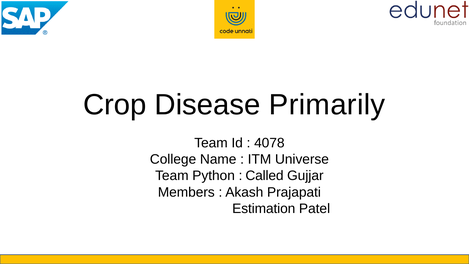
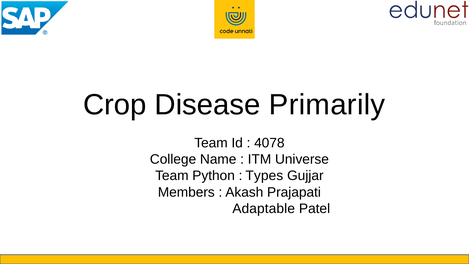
Called: Called -> Types
Estimation: Estimation -> Adaptable
